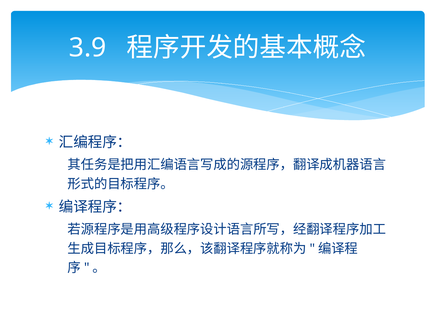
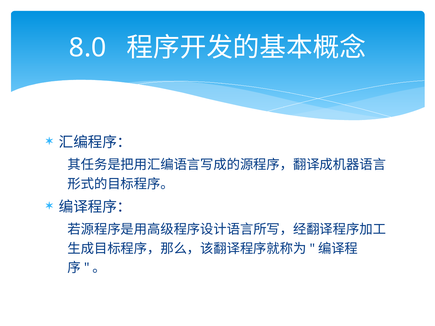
3.9: 3.9 -> 8.0
